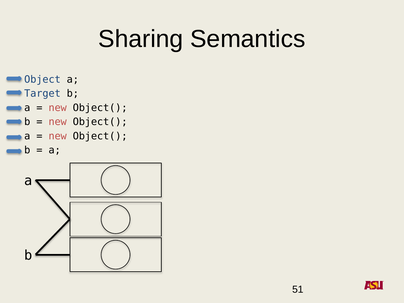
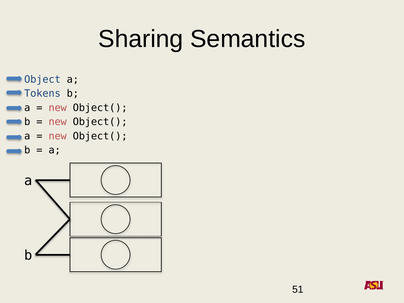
Target: Target -> Tokens
